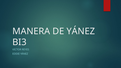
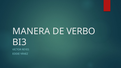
DE YÁNEZ: YÁNEZ -> VERBO
